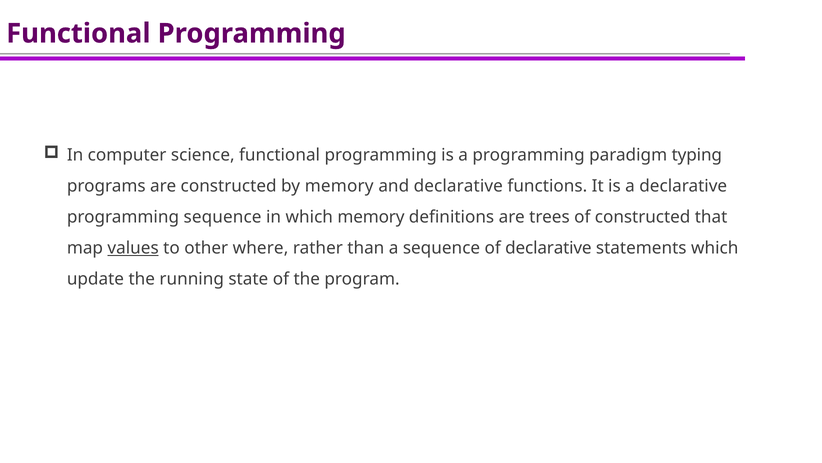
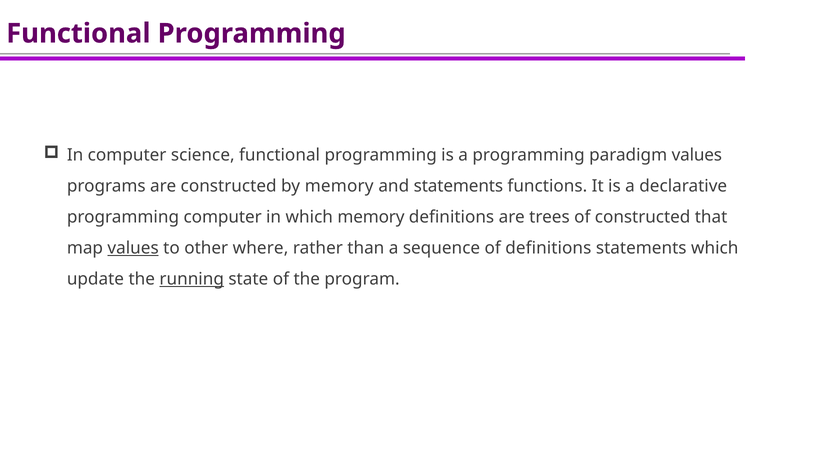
paradigm typing: typing -> values
and declarative: declarative -> statements
programming sequence: sequence -> computer
of declarative: declarative -> definitions
running underline: none -> present
